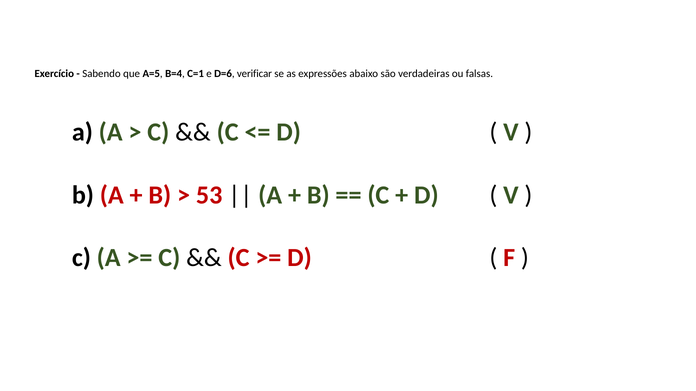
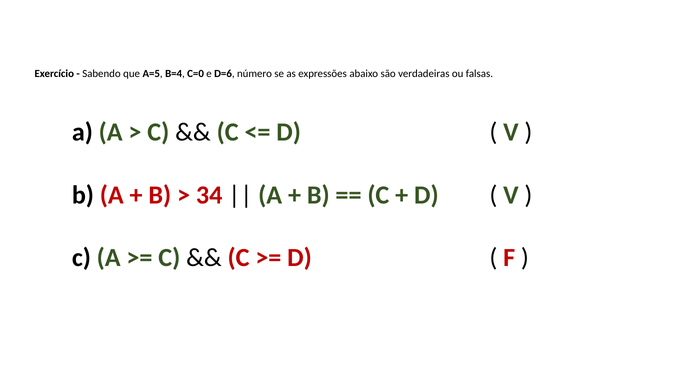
C=1: C=1 -> C=0
verificar: verificar -> número
53: 53 -> 34
